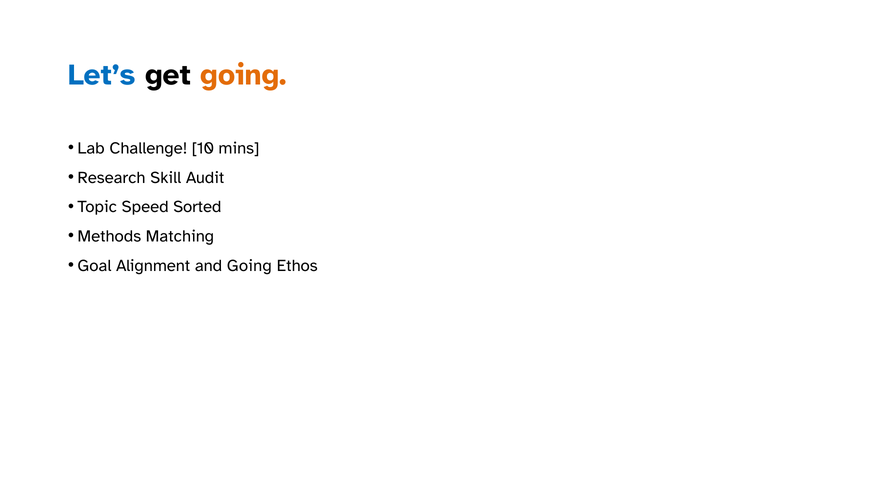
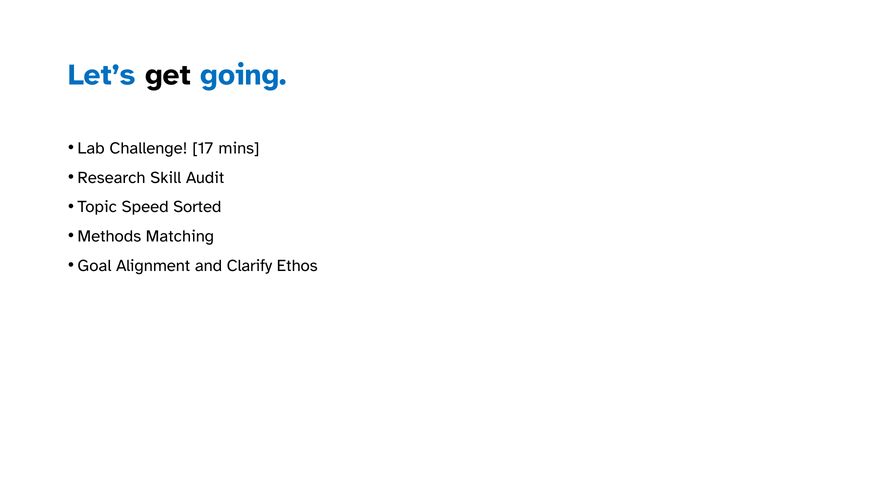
going at (244, 75) colour: orange -> blue
10: 10 -> 17
and Going: Going -> Clarify
